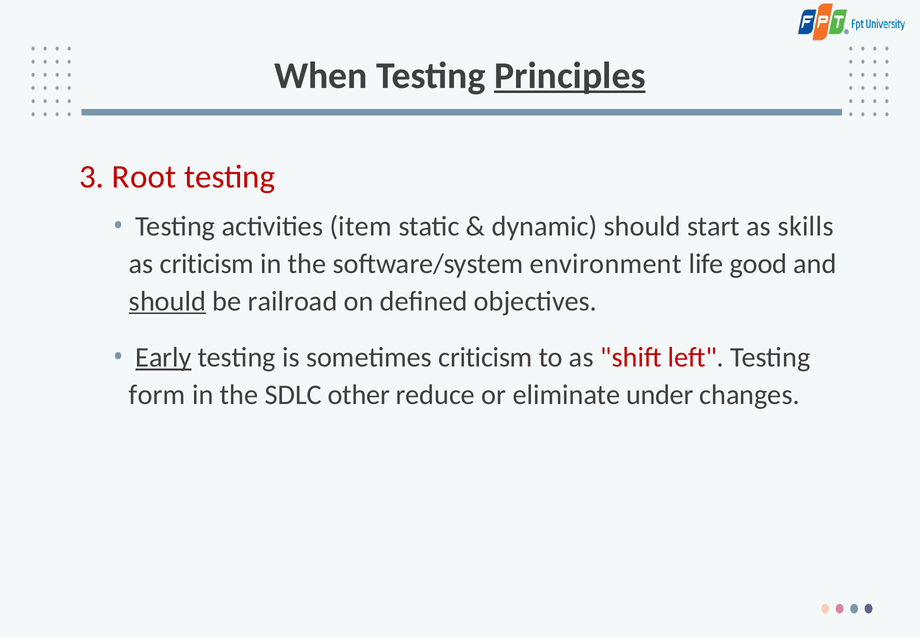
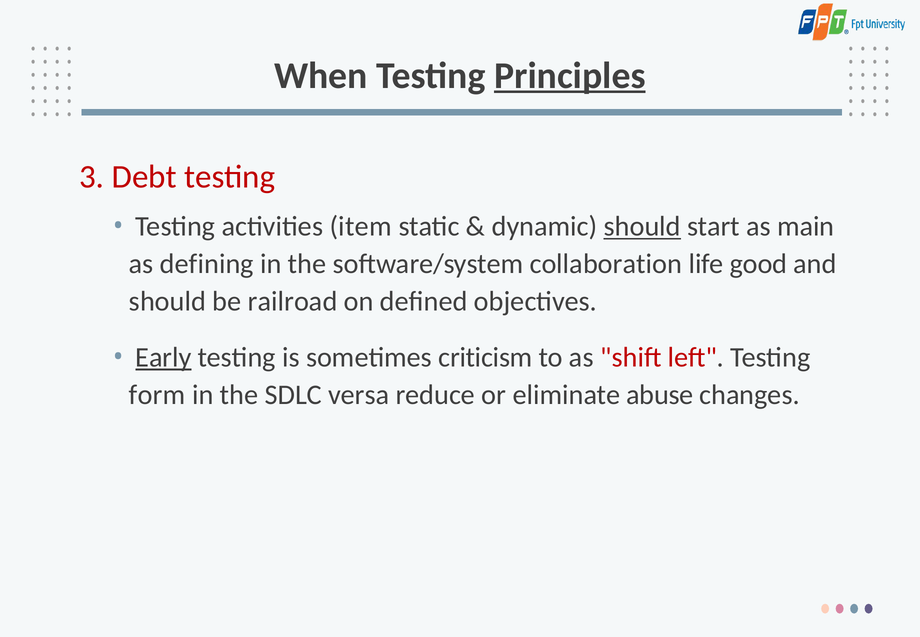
Root: Root -> Debt
should at (642, 226) underline: none -> present
skills: skills -> main
as criticism: criticism -> defining
environment: environment -> collaboration
should at (167, 301) underline: present -> none
other: other -> versa
under: under -> abuse
